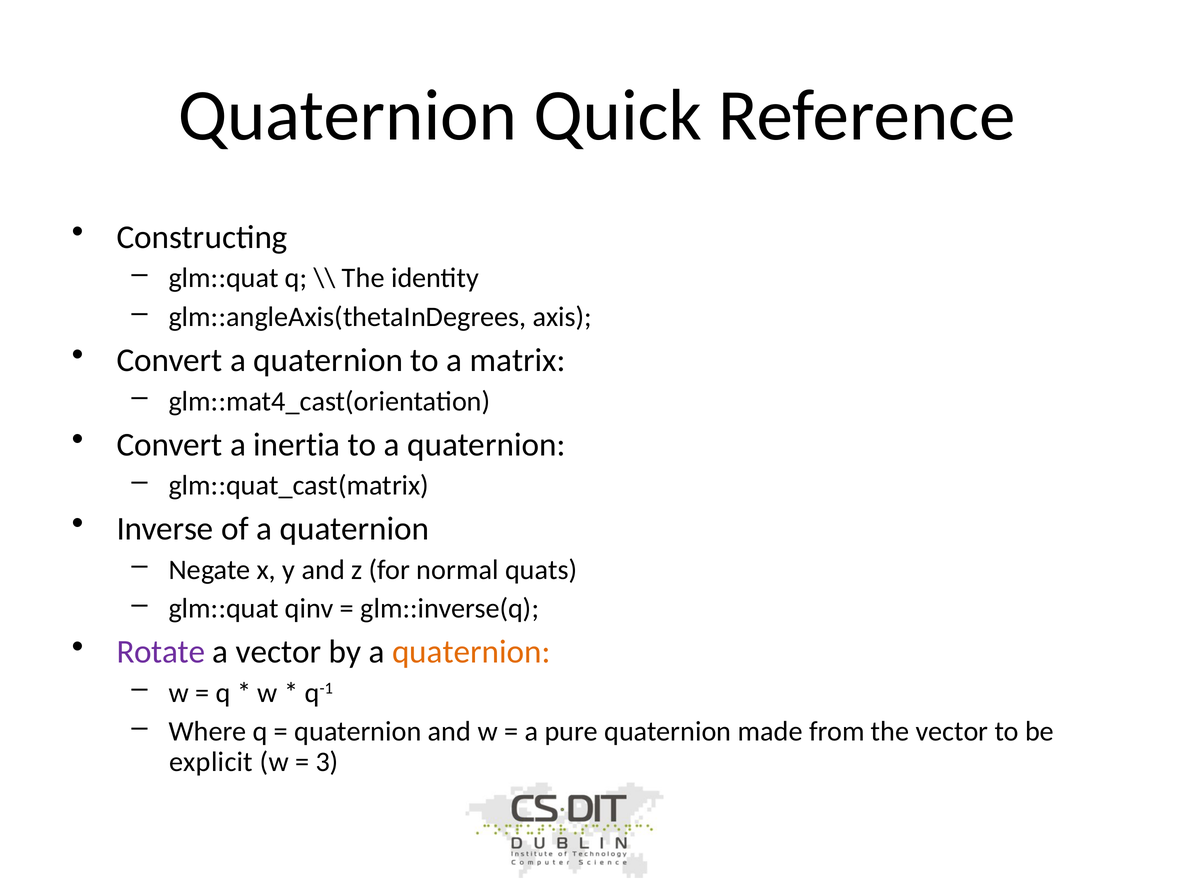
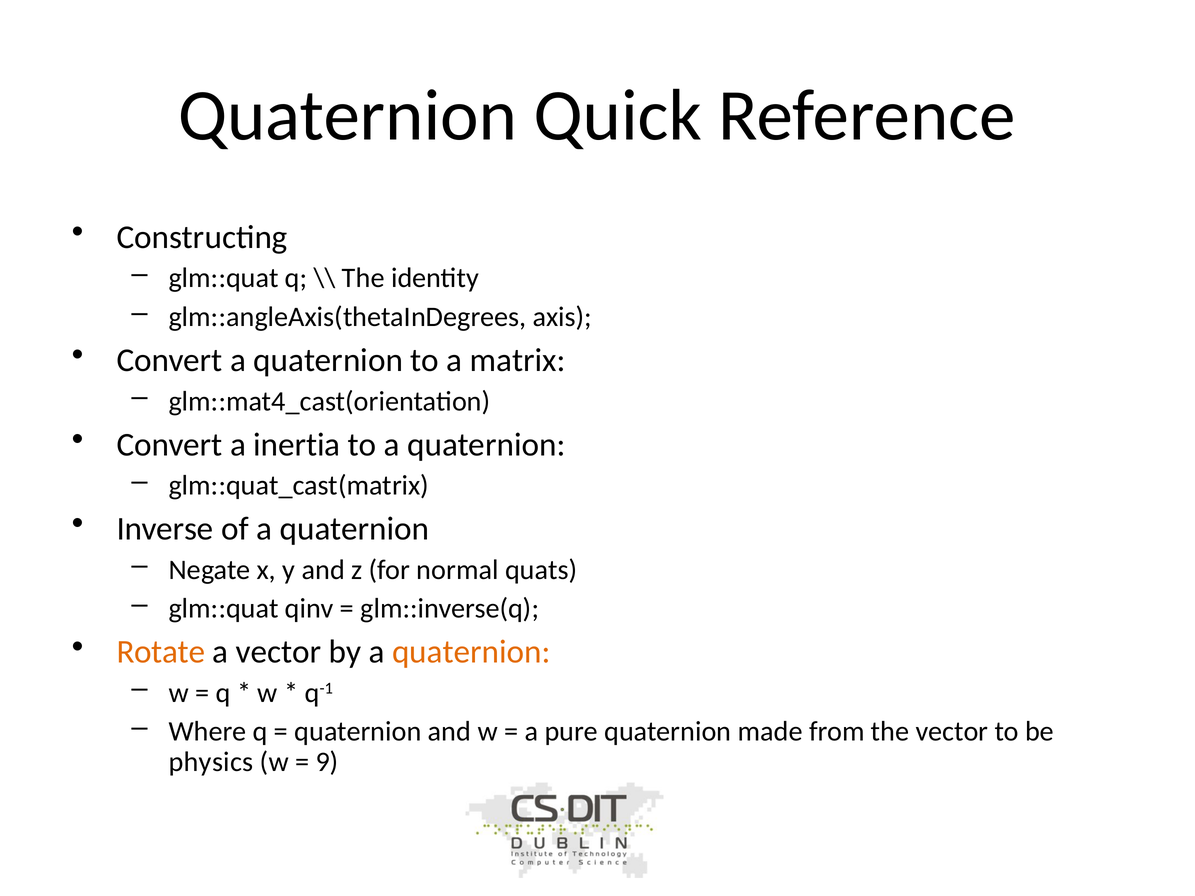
Rotate colour: purple -> orange
explicit: explicit -> physics
3: 3 -> 9
